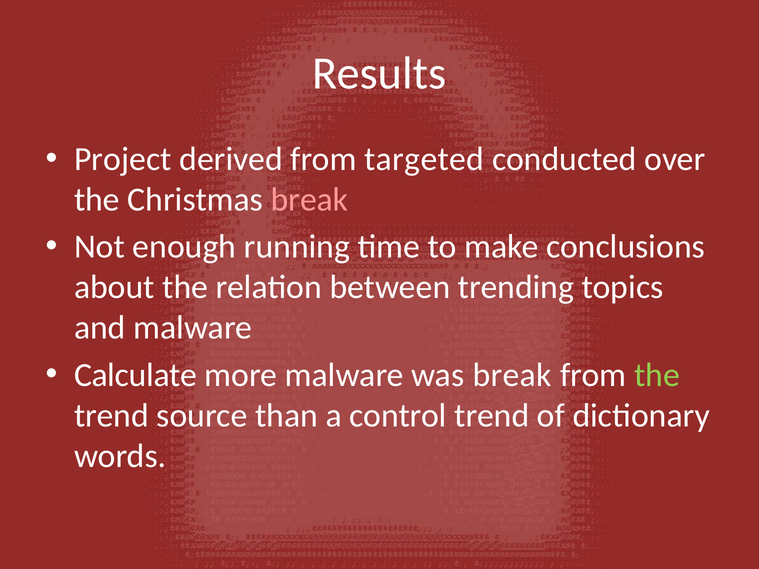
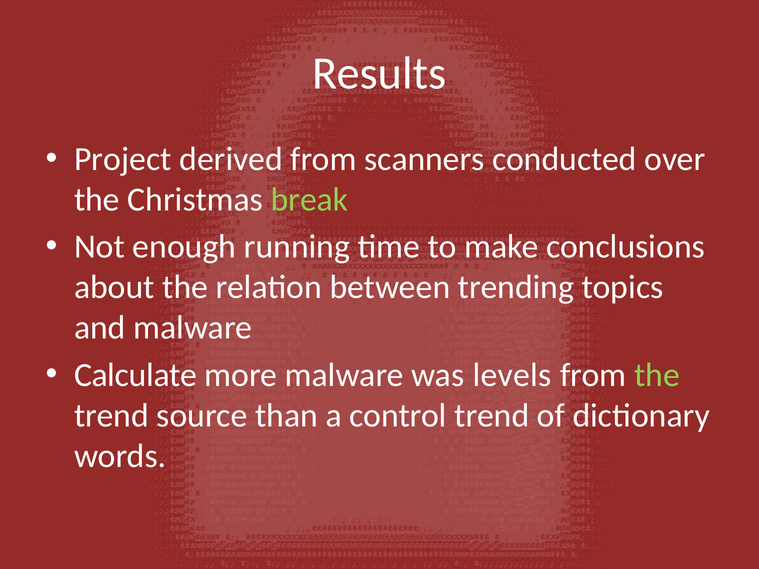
targeted: targeted -> scanners
break at (309, 200) colour: pink -> light green
was break: break -> levels
